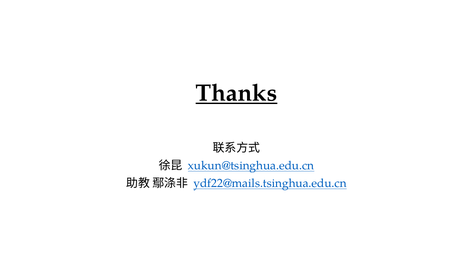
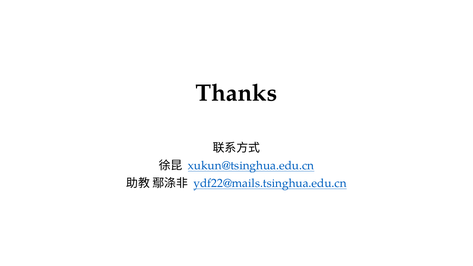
Thanks underline: present -> none
